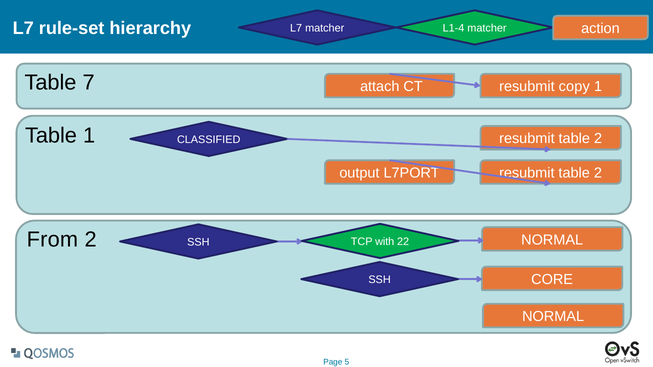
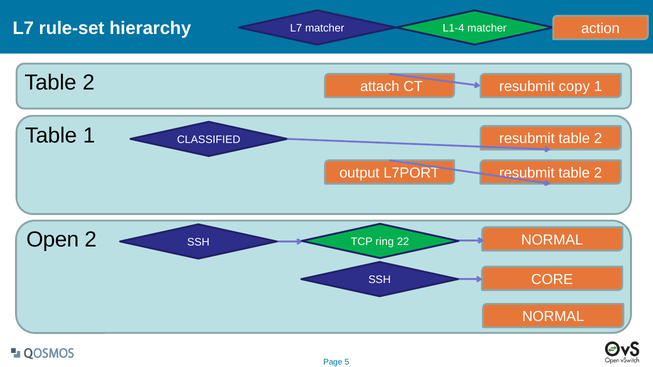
7 at (89, 83): 7 -> 2
From: From -> Open
with: with -> ring
